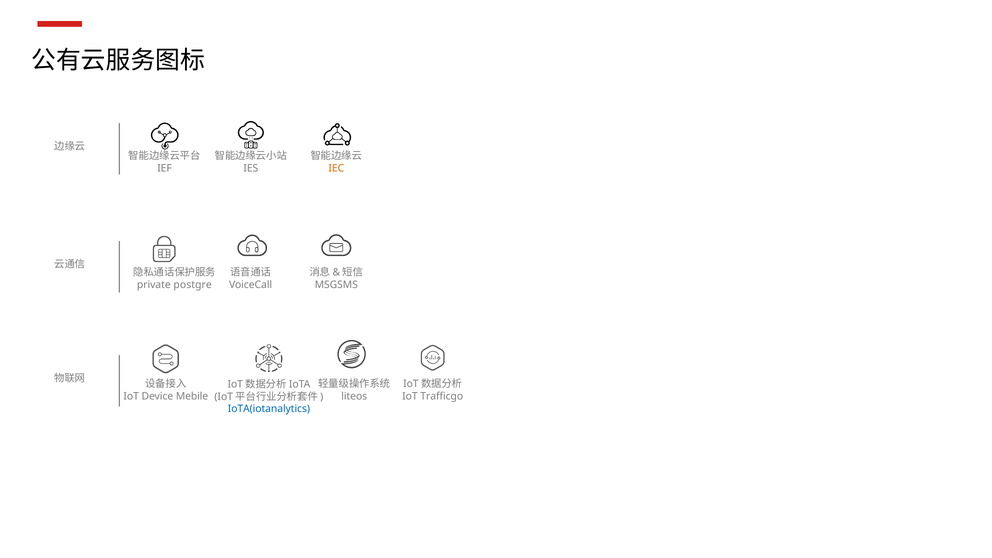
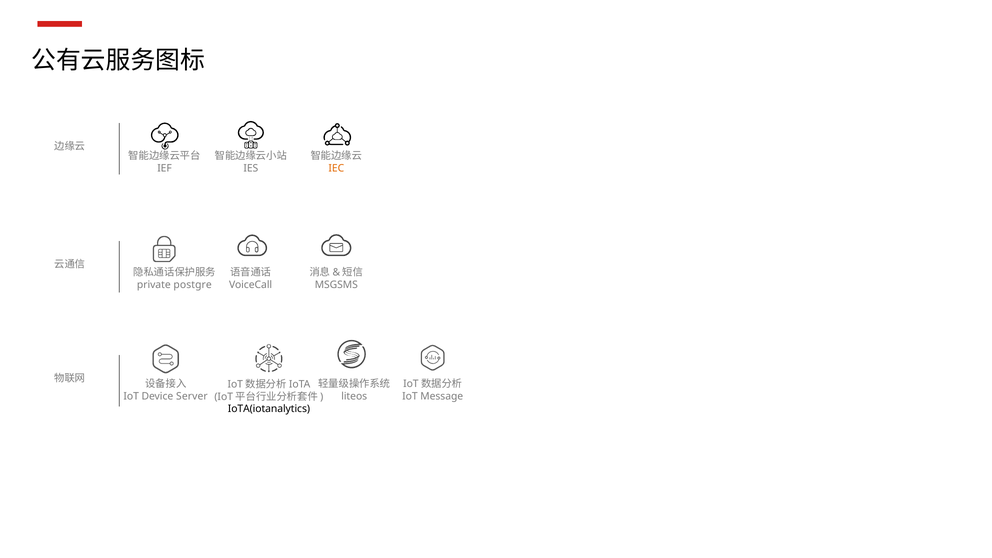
Mebile: Mebile -> Server
Trafficgo: Trafficgo -> Message
IoTA(iotanalytics colour: blue -> black
